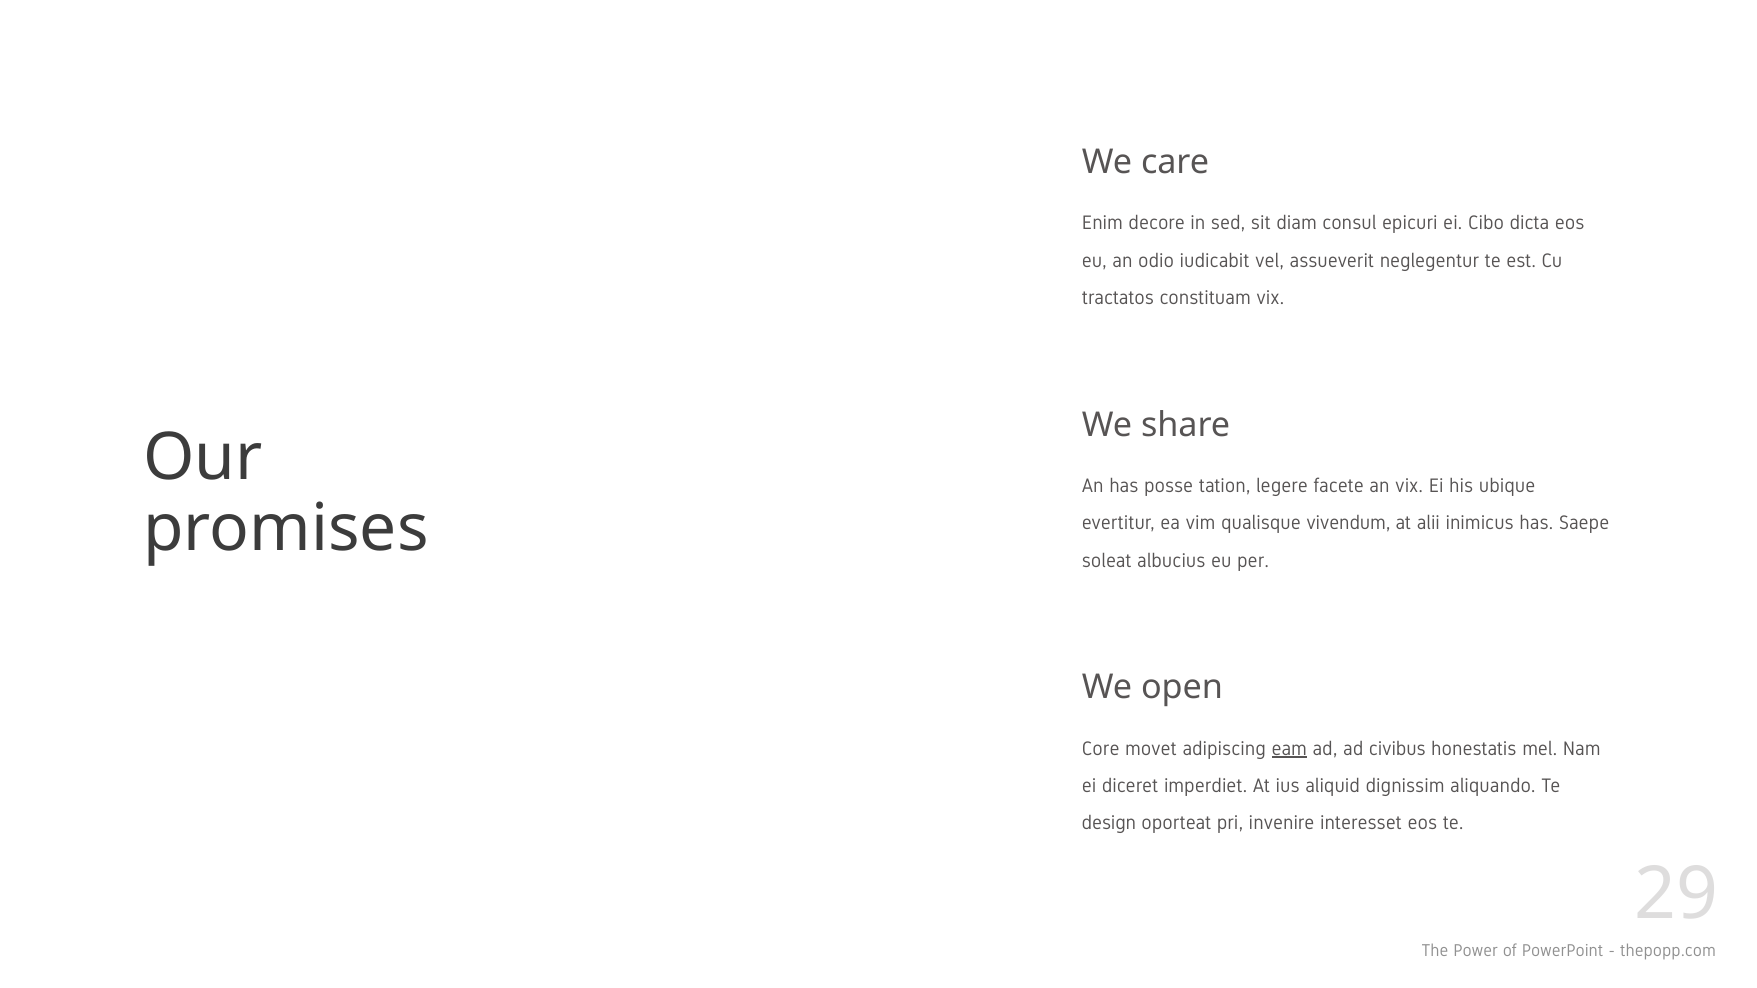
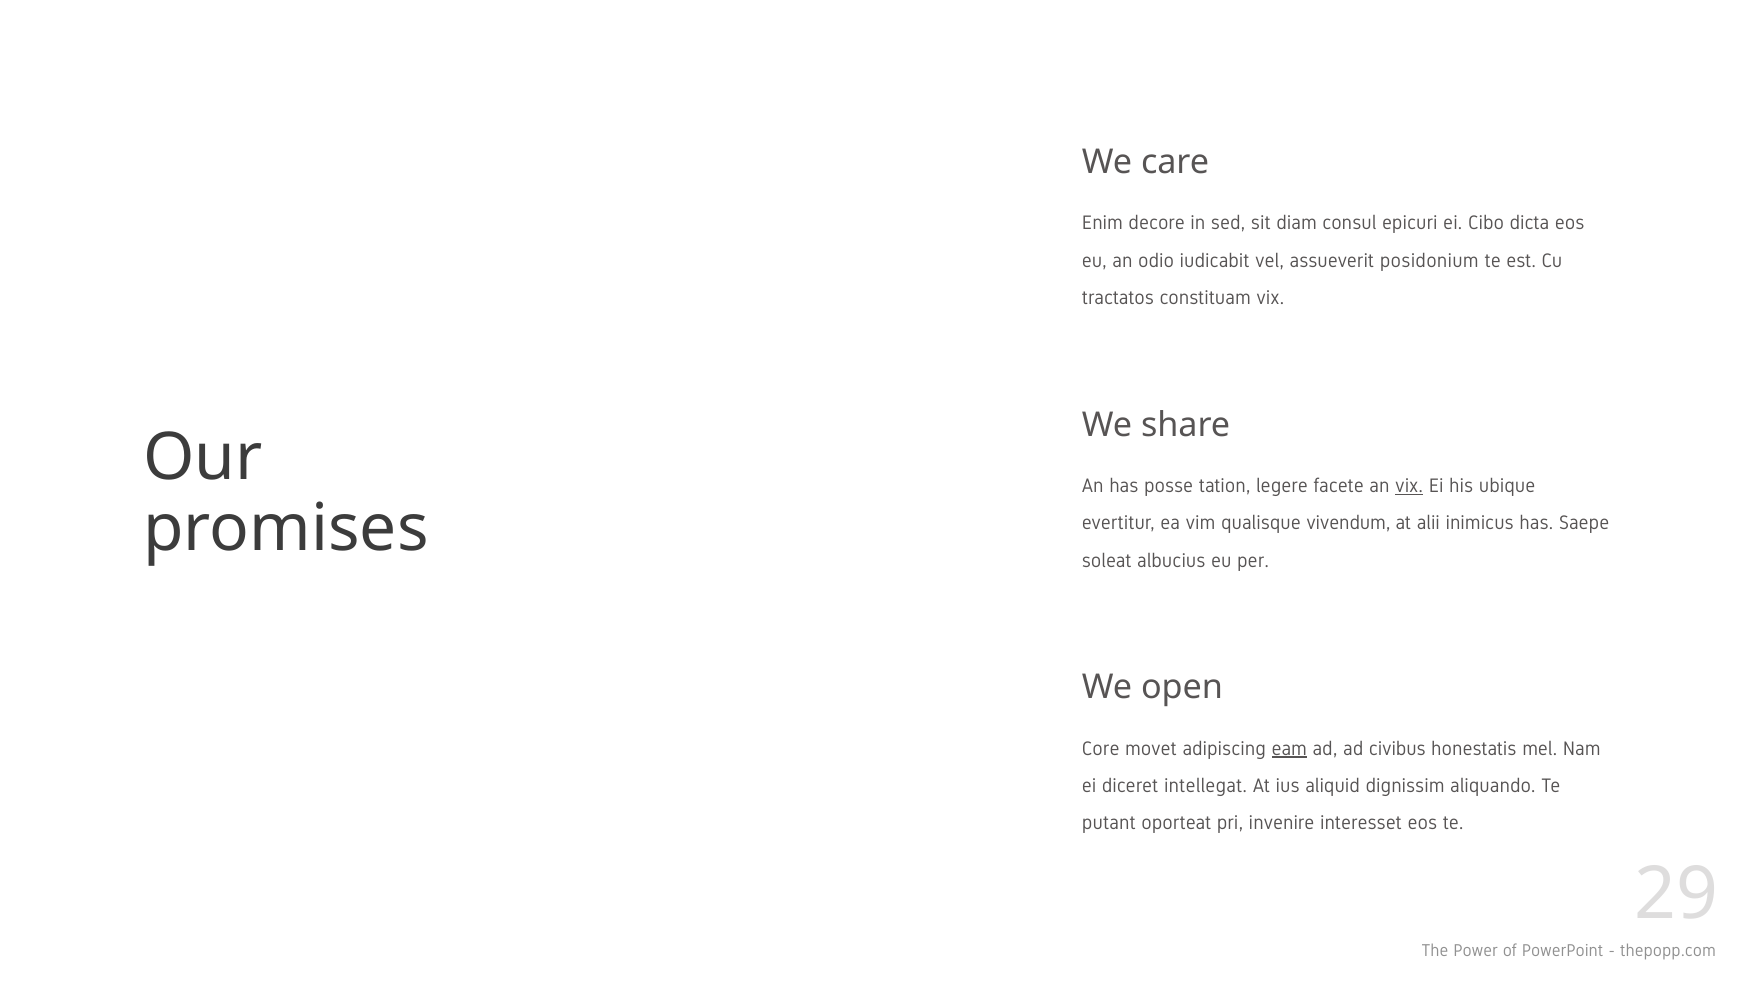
neglegentur: neglegentur -> posidonium
vix at (1409, 486) underline: none -> present
imperdiet: imperdiet -> intellegat
design: design -> putant
